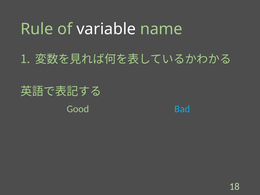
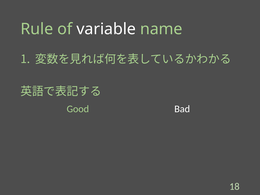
Bad colour: light blue -> white
